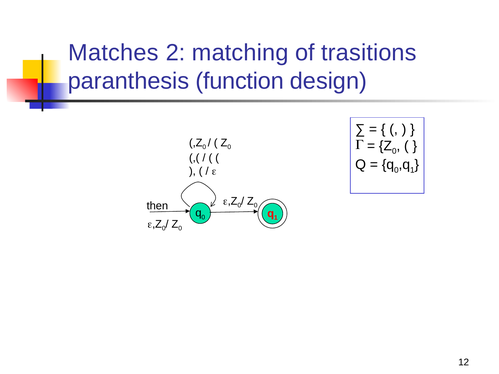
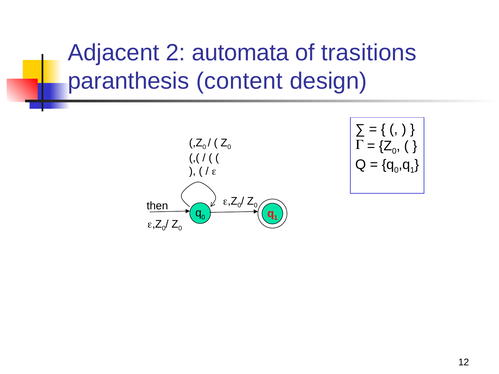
Matches: Matches -> Adjacent
matching: matching -> automata
function: function -> content
